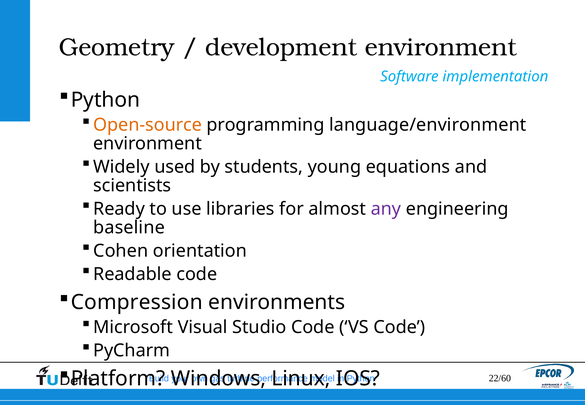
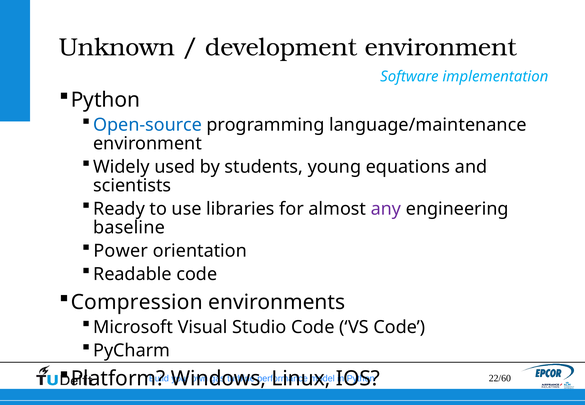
Geometry: Geometry -> Unknown
Open-source colour: orange -> blue
language/environment: language/environment -> language/maintenance
Cohen: Cohen -> Power
